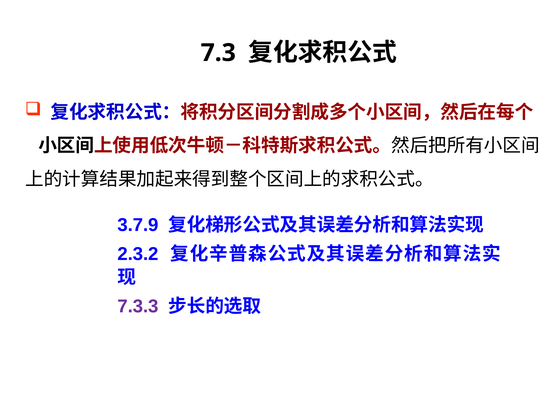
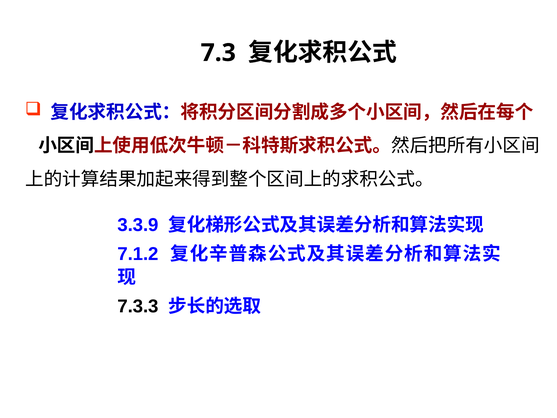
3.7.9: 3.7.9 -> 3.3.9
2.3.2: 2.3.2 -> 7.1.2
7.3.3 colour: purple -> black
